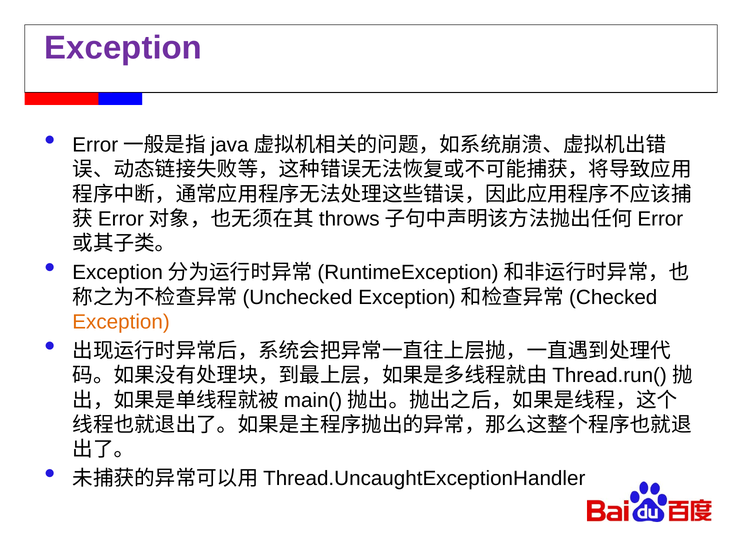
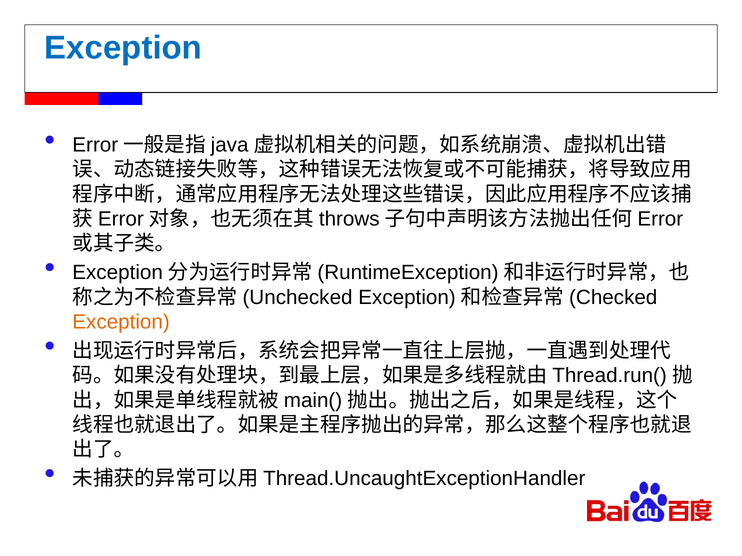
Exception at (123, 48) colour: purple -> blue
